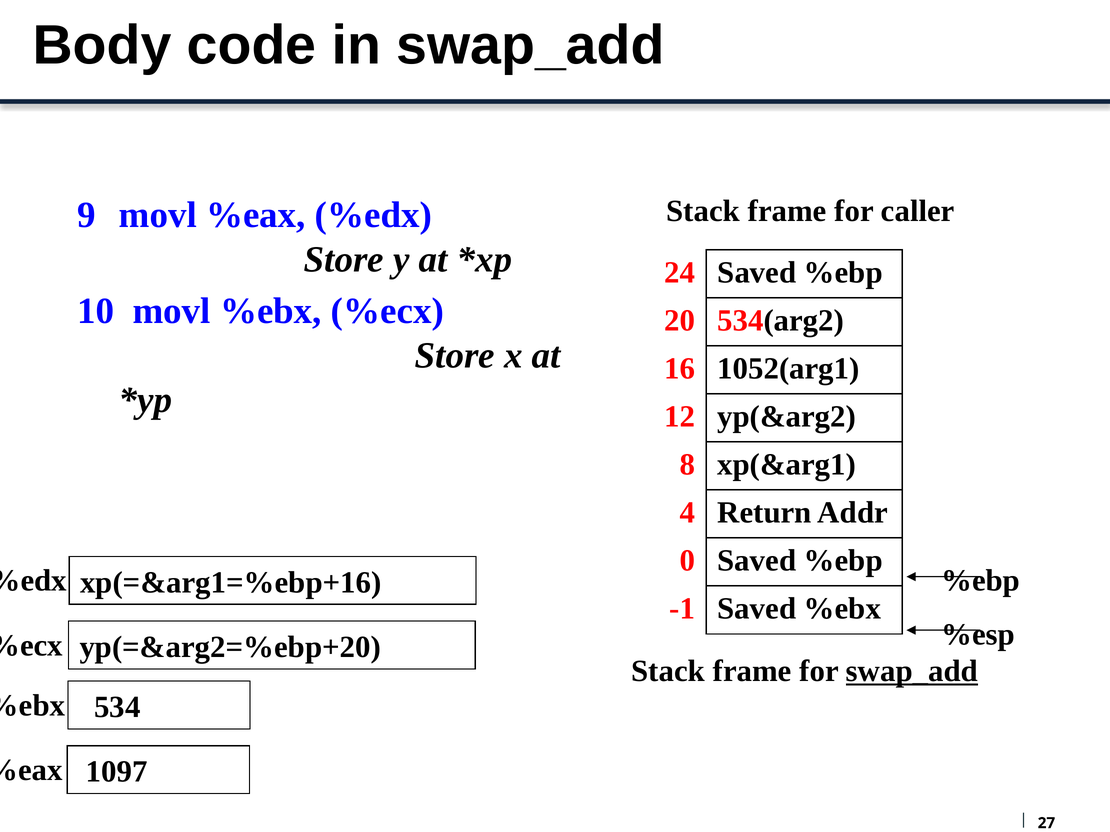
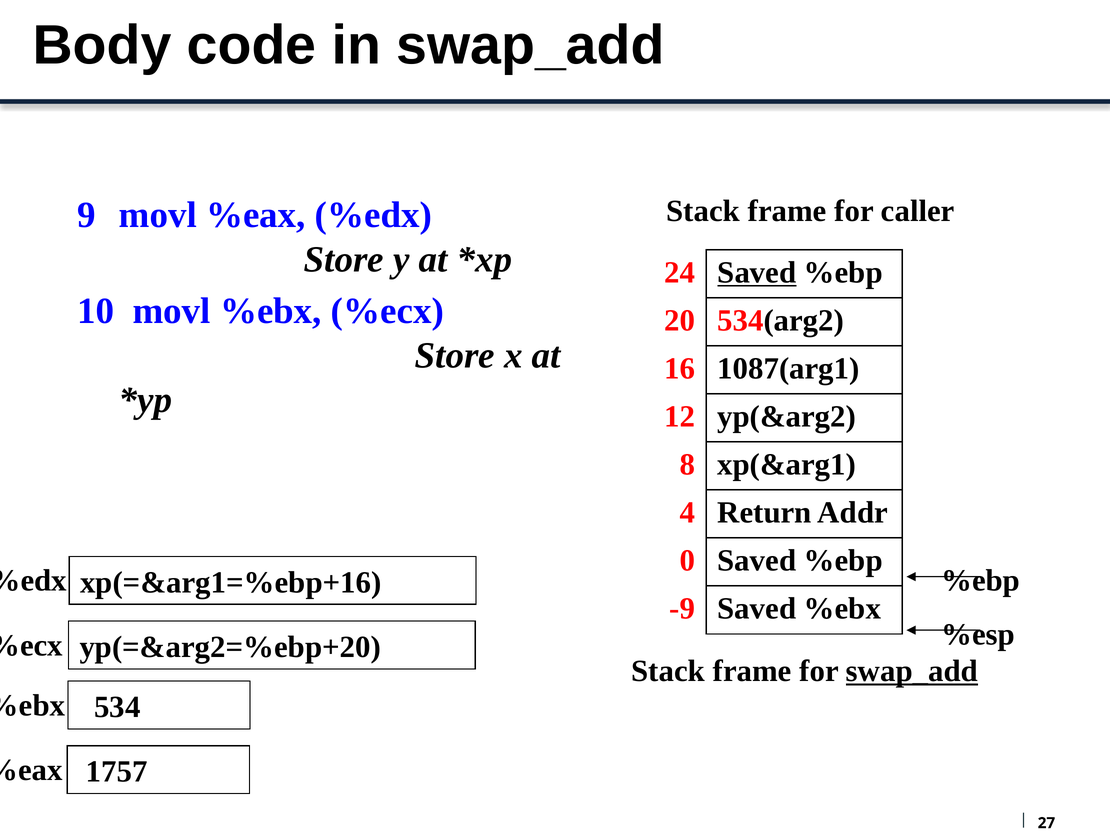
Saved at (757, 273) underline: none -> present
1052(arg1: 1052(arg1 -> 1087(arg1
-1: -1 -> -9
1097: 1097 -> 1757
